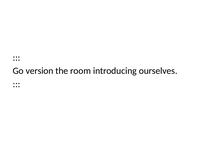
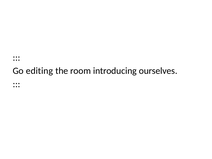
version: version -> editing
